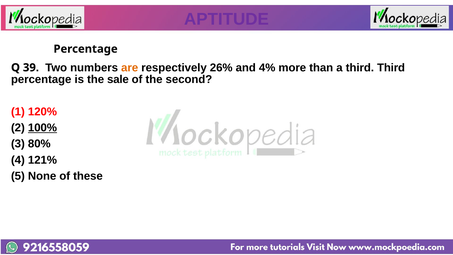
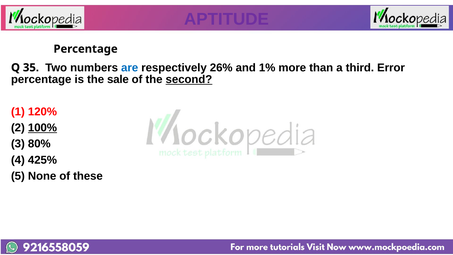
39: 39 -> 35
are colour: orange -> blue
4%: 4% -> 1%
third Third: Third -> Error
second underline: none -> present
121%: 121% -> 425%
